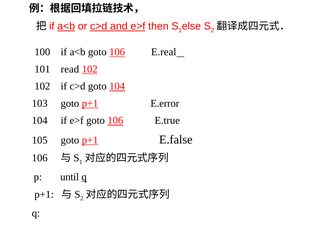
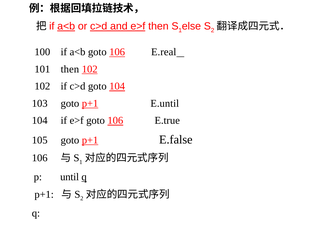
101 read: read -> then
E.error: E.error -> E.until
